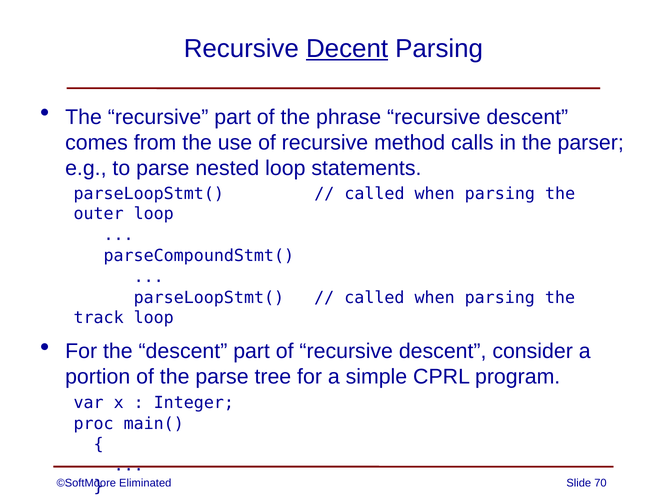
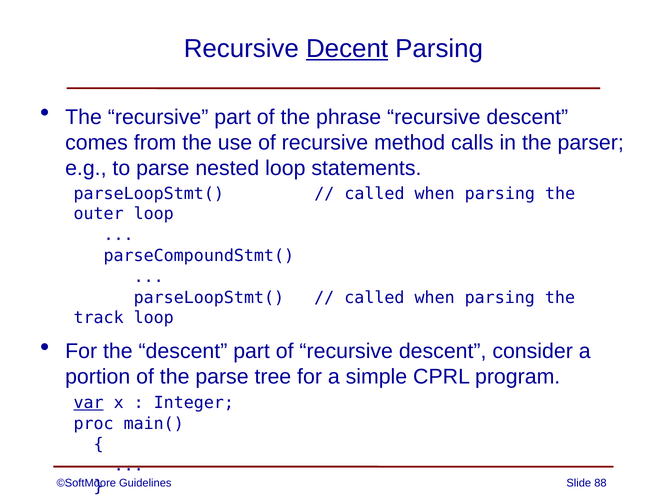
var underline: none -> present
Eliminated: Eliminated -> Guidelines
70: 70 -> 88
